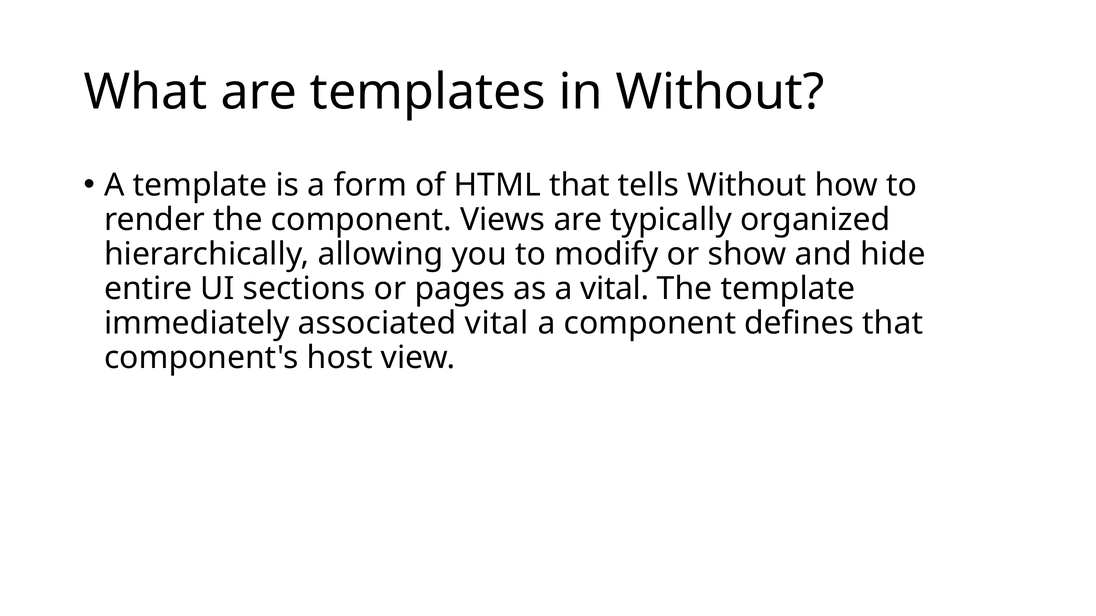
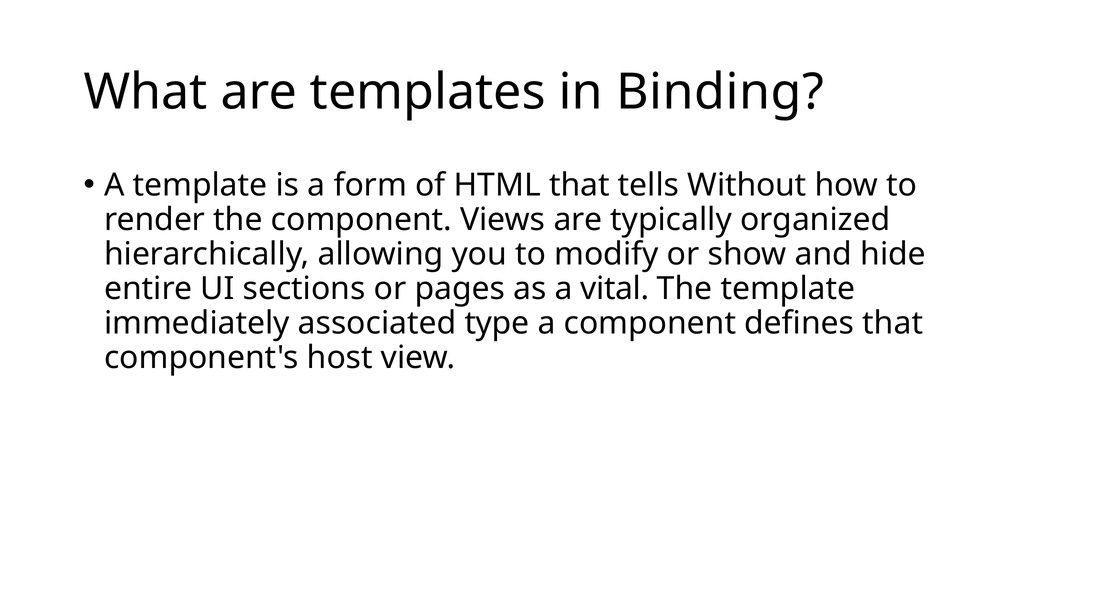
in Without: Without -> Binding
associated vital: vital -> type
